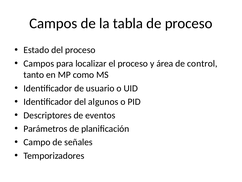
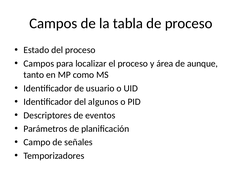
control: control -> aunque
